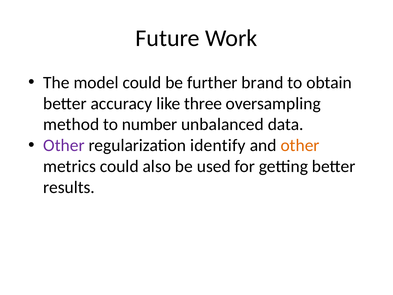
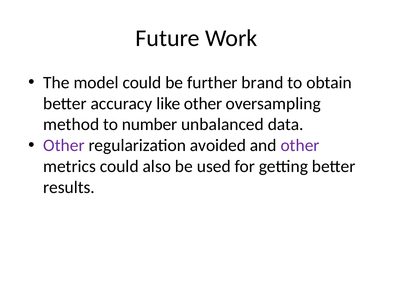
like three: three -> other
identify: identify -> avoided
other at (300, 145) colour: orange -> purple
